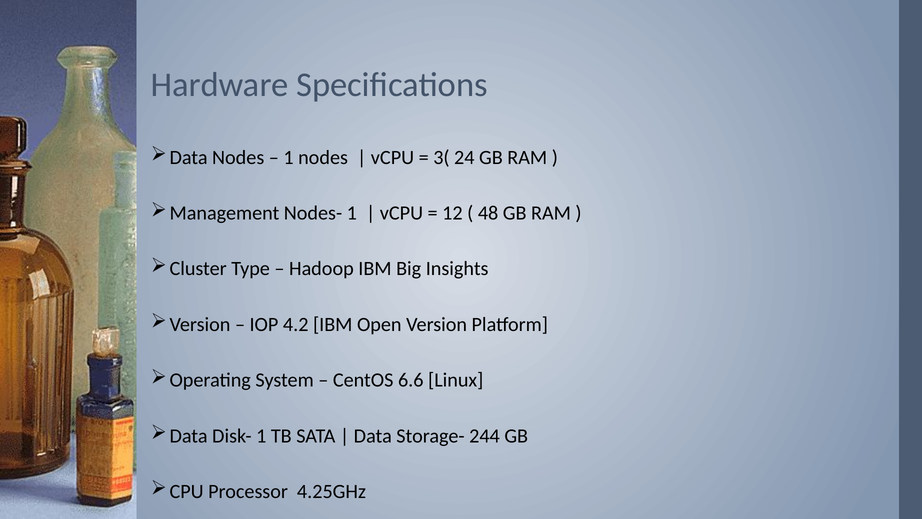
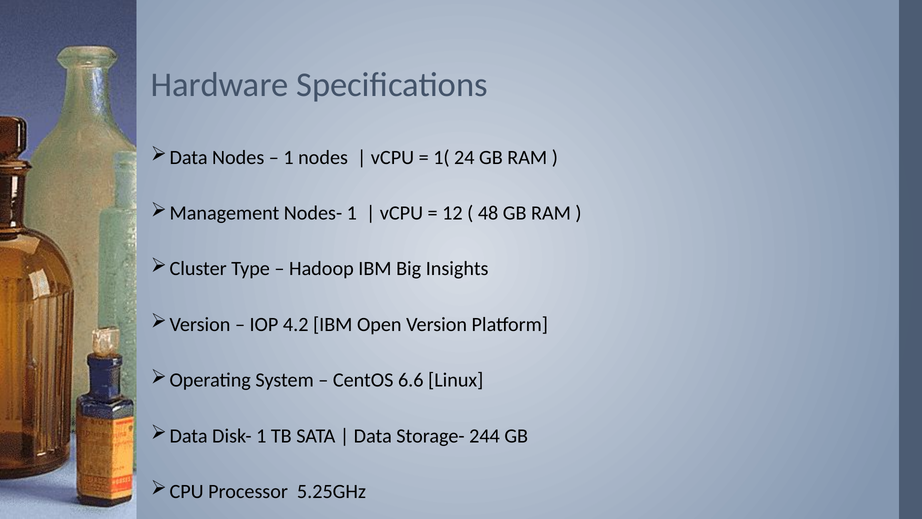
3(: 3( -> 1(
4.25GHz: 4.25GHz -> 5.25GHz
